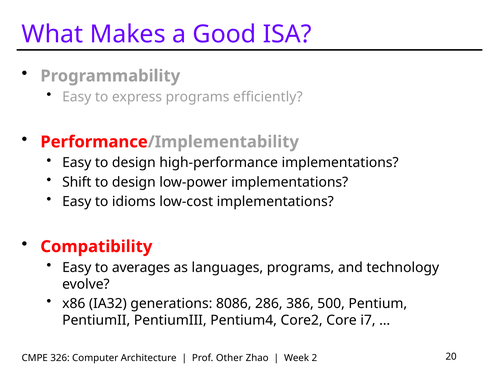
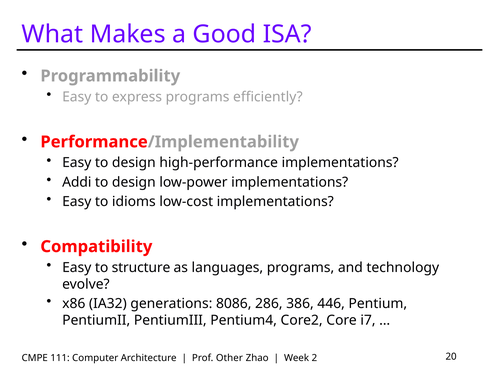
Shift: Shift -> Addi
averages: averages -> structure
500: 500 -> 446
326: 326 -> 111
